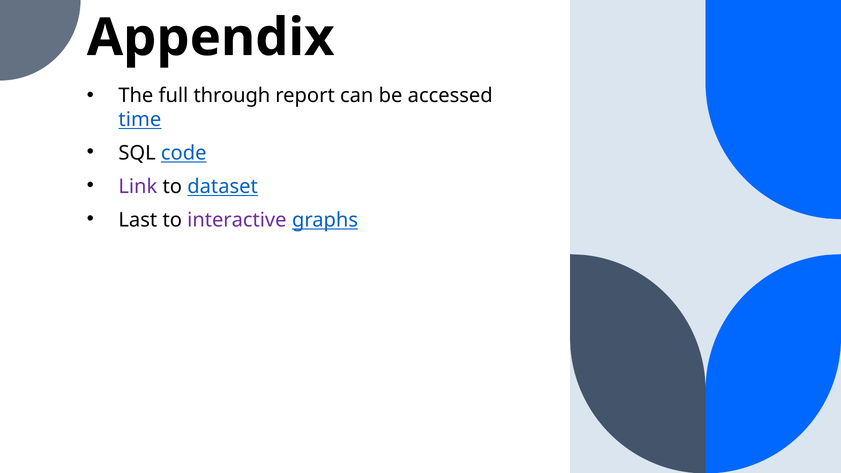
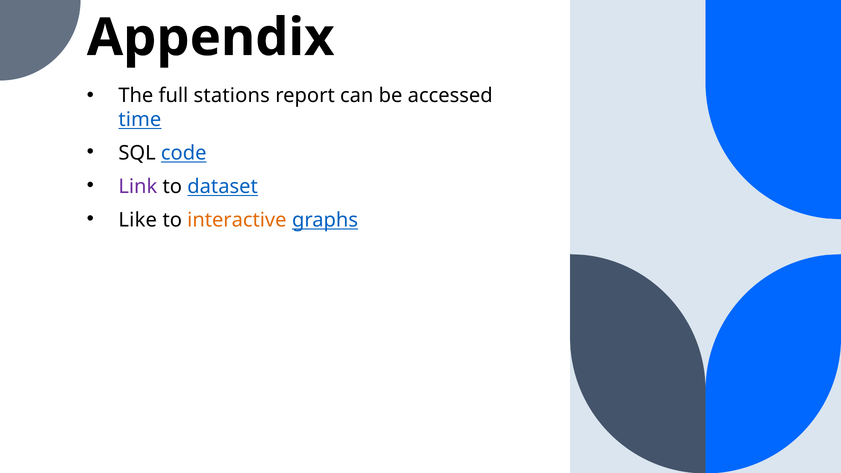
through: through -> stations
Last: Last -> Like
interactive colour: purple -> orange
